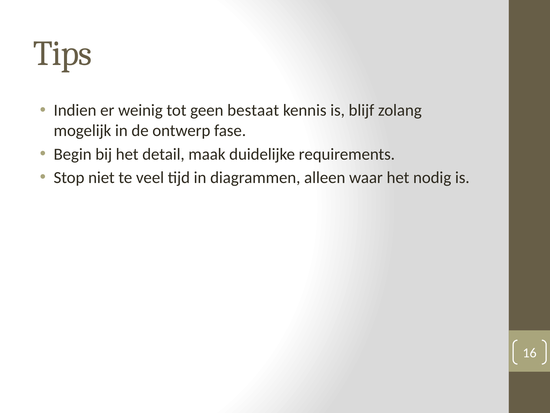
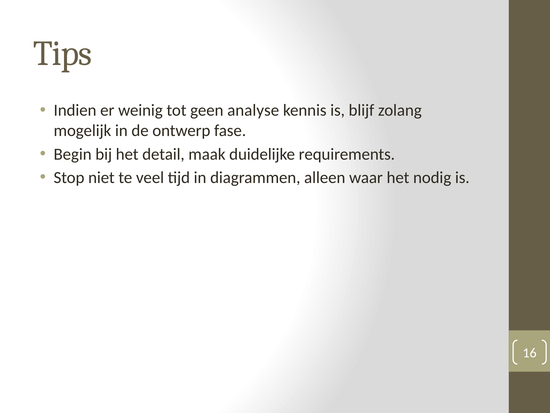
bestaat: bestaat -> analyse
